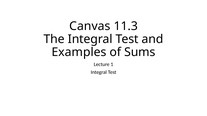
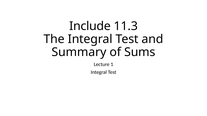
Canvas: Canvas -> Include
Examples: Examples -> Summary
